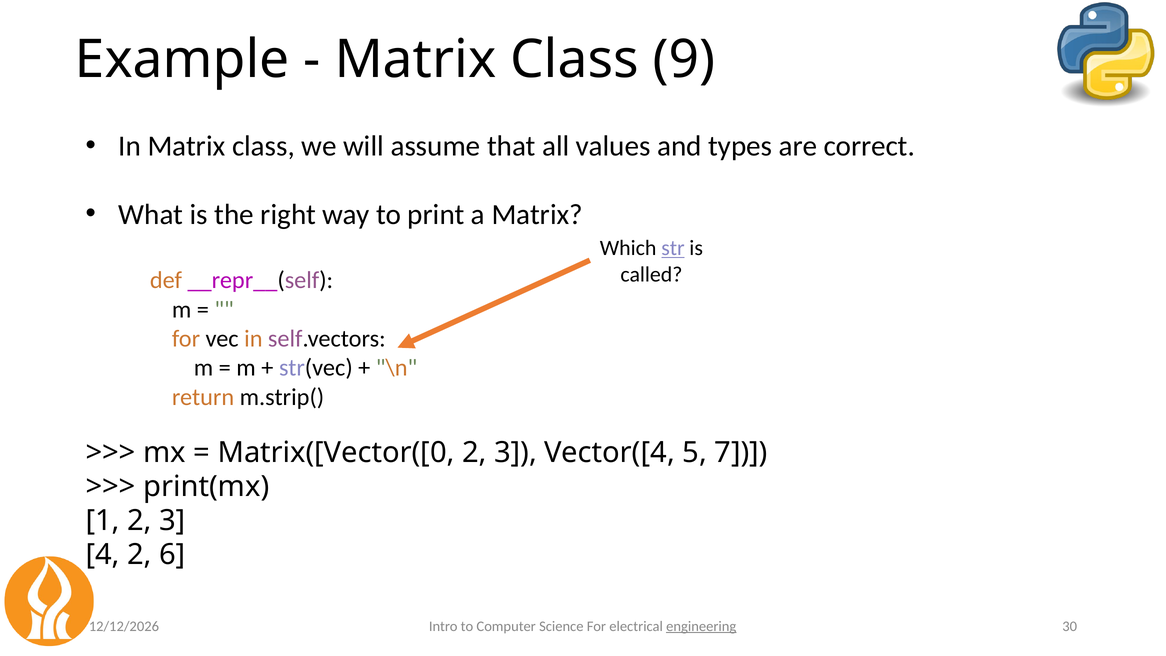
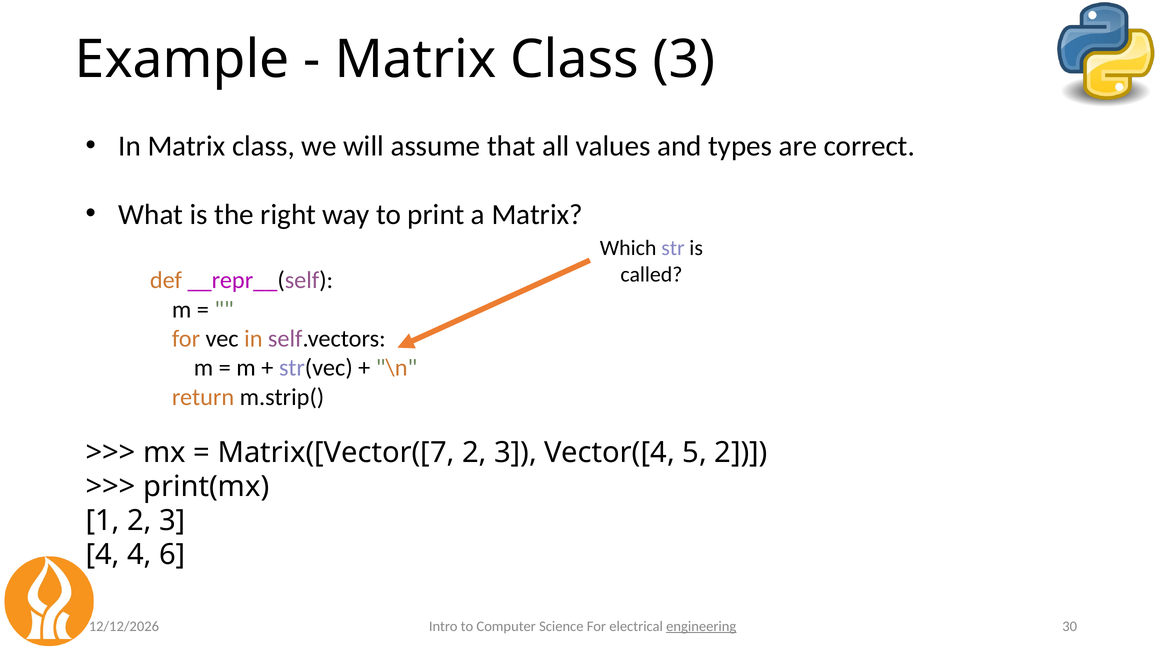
Class 9: 9 -> 3
str underline: present -> none
Matrix([Vector([0: Matrix([Vector([0 -> Matrix([Vector([7
5 7: 7 -> 2
4 2: 2 -> 4
